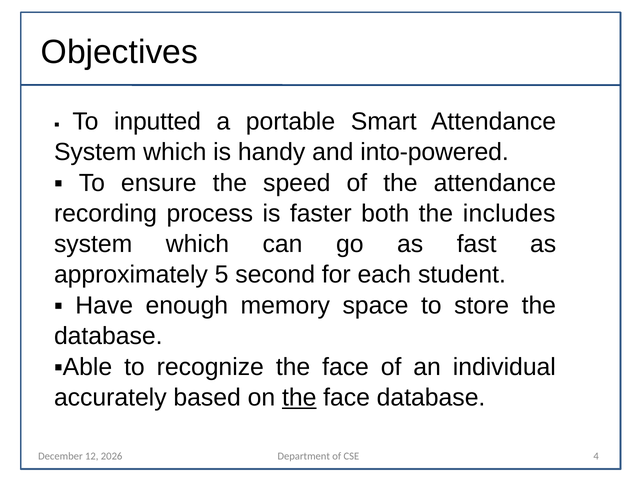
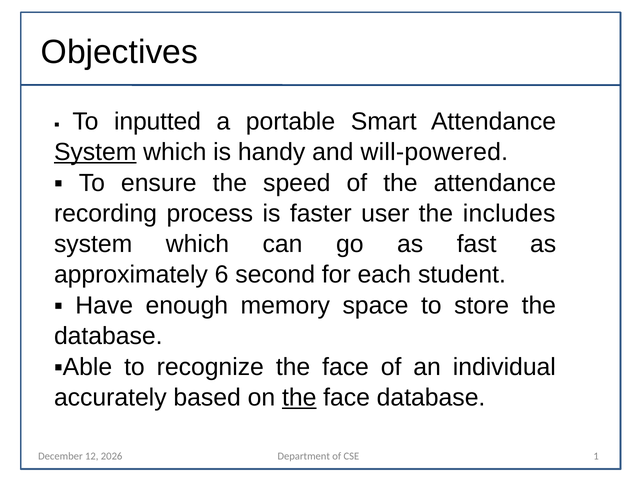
System at (95, 152) underline: none -> present
into-powered: into-powered -> will-powered
both: both -> user
5: 5 -> 6
4: 4 -> 1
